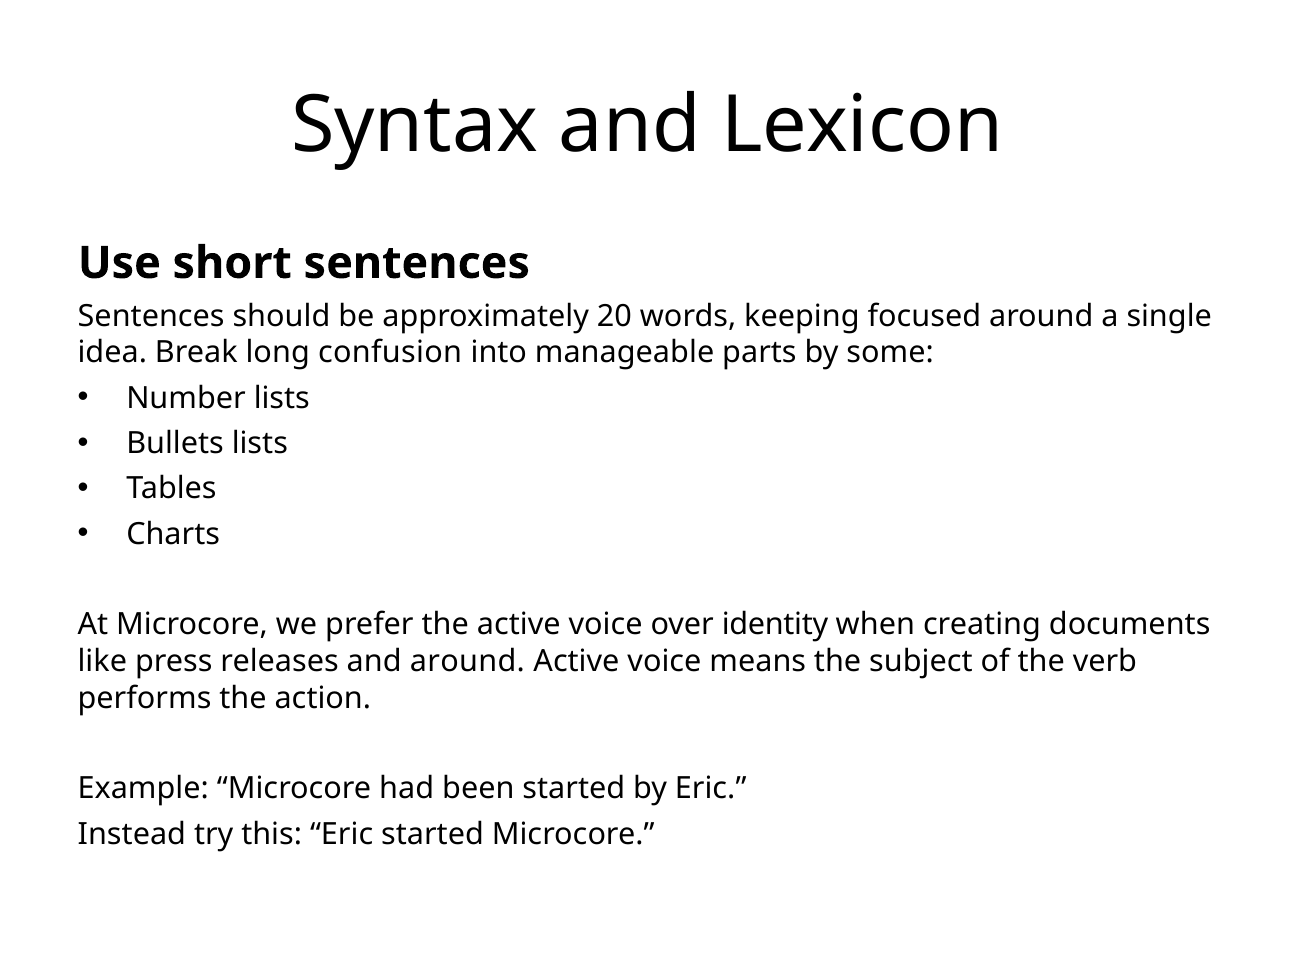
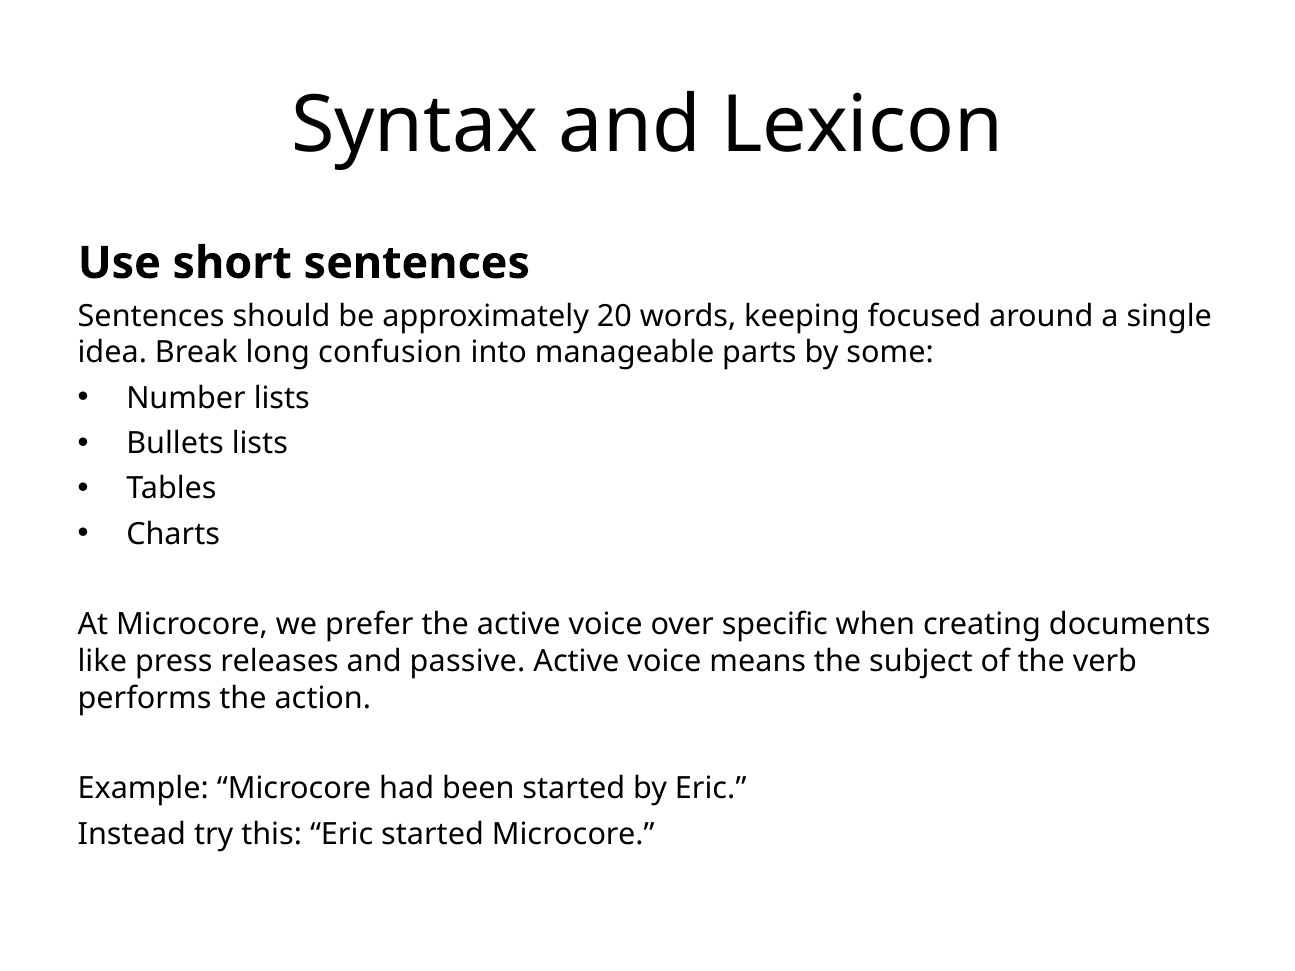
identity: identity -> specific
and around: around -> passive
